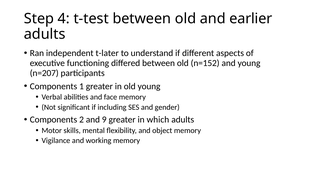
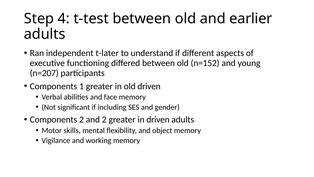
old young: young -> driven
and 9: 9 -> 2
in which: which -> driven
